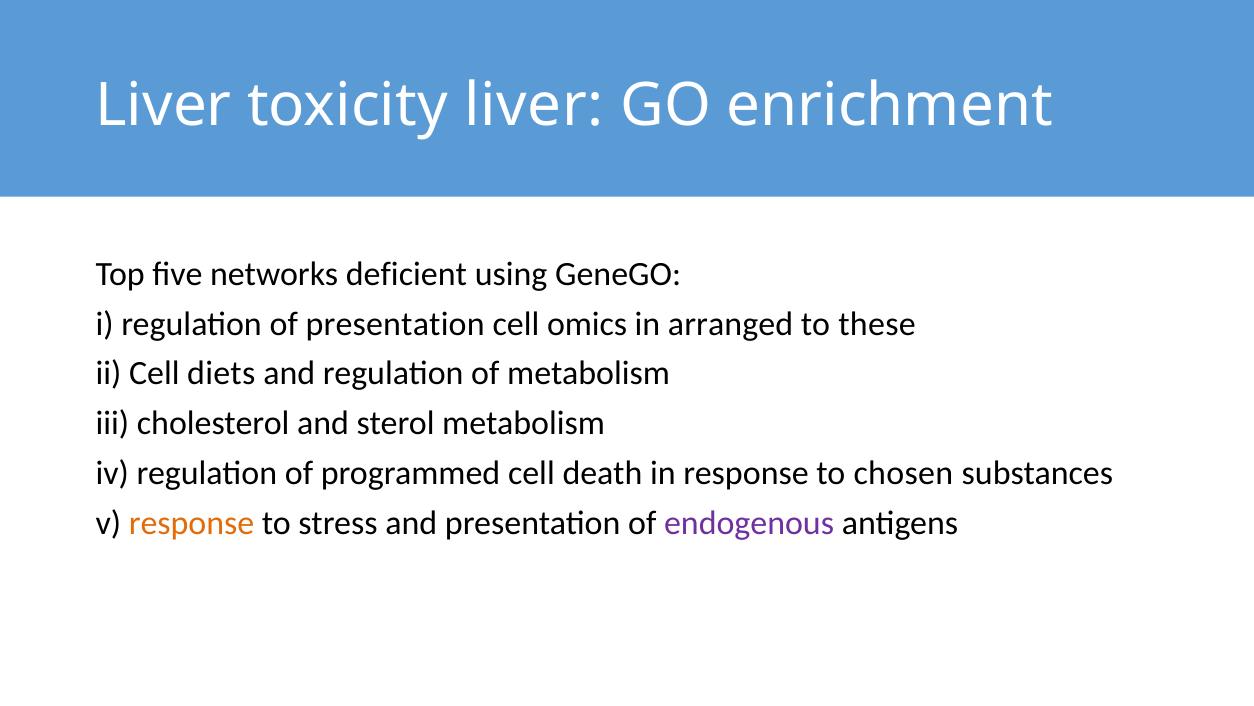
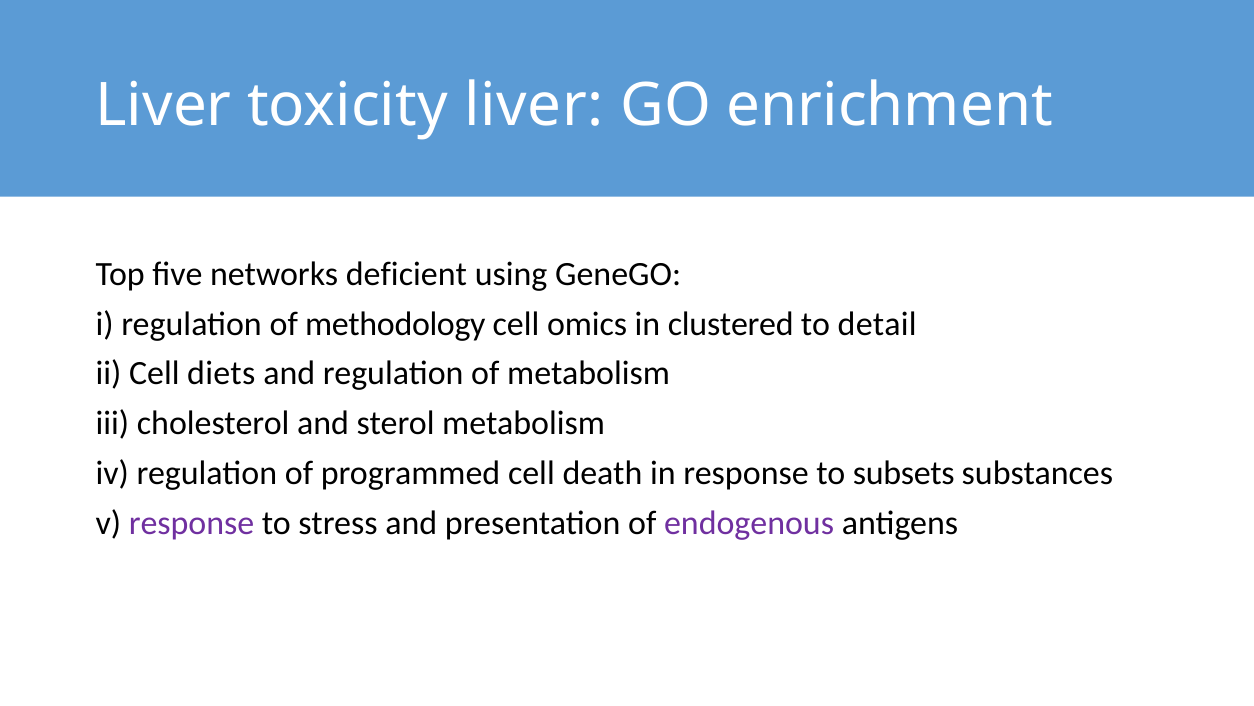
of presentation: presentation -> methodology
arranged: arranged -> clustered
these: these -> detail
chosen: chosen -> subsets
response at (191, 523) colour: orange -> purple
